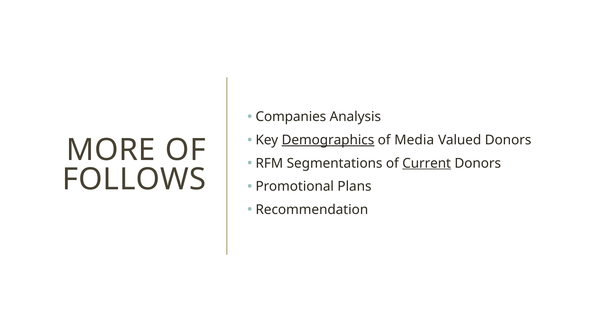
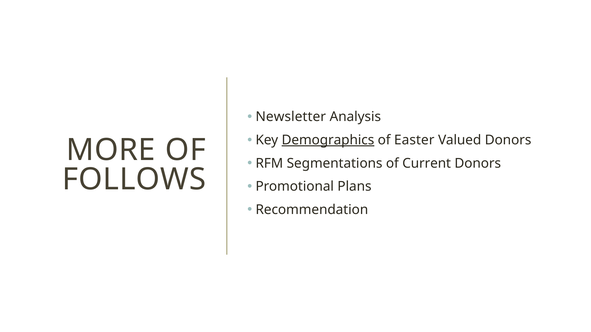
Companies: Companies -> Newsletter
Media: Media -> Easter
Current underline: present -> none
